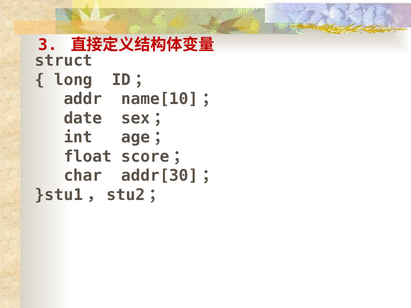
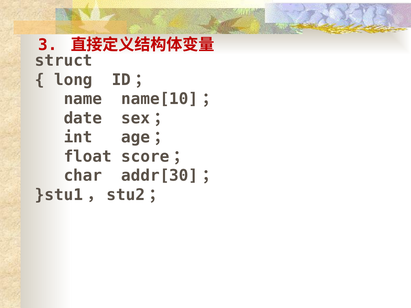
addr: addr -> name
